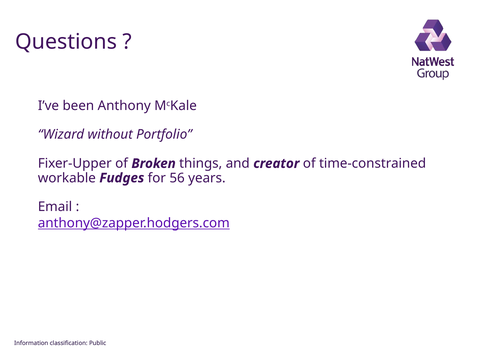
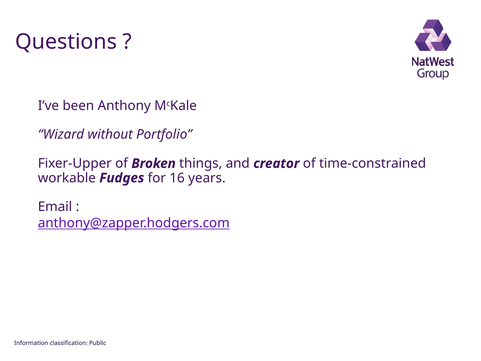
56: 56 -> 16
